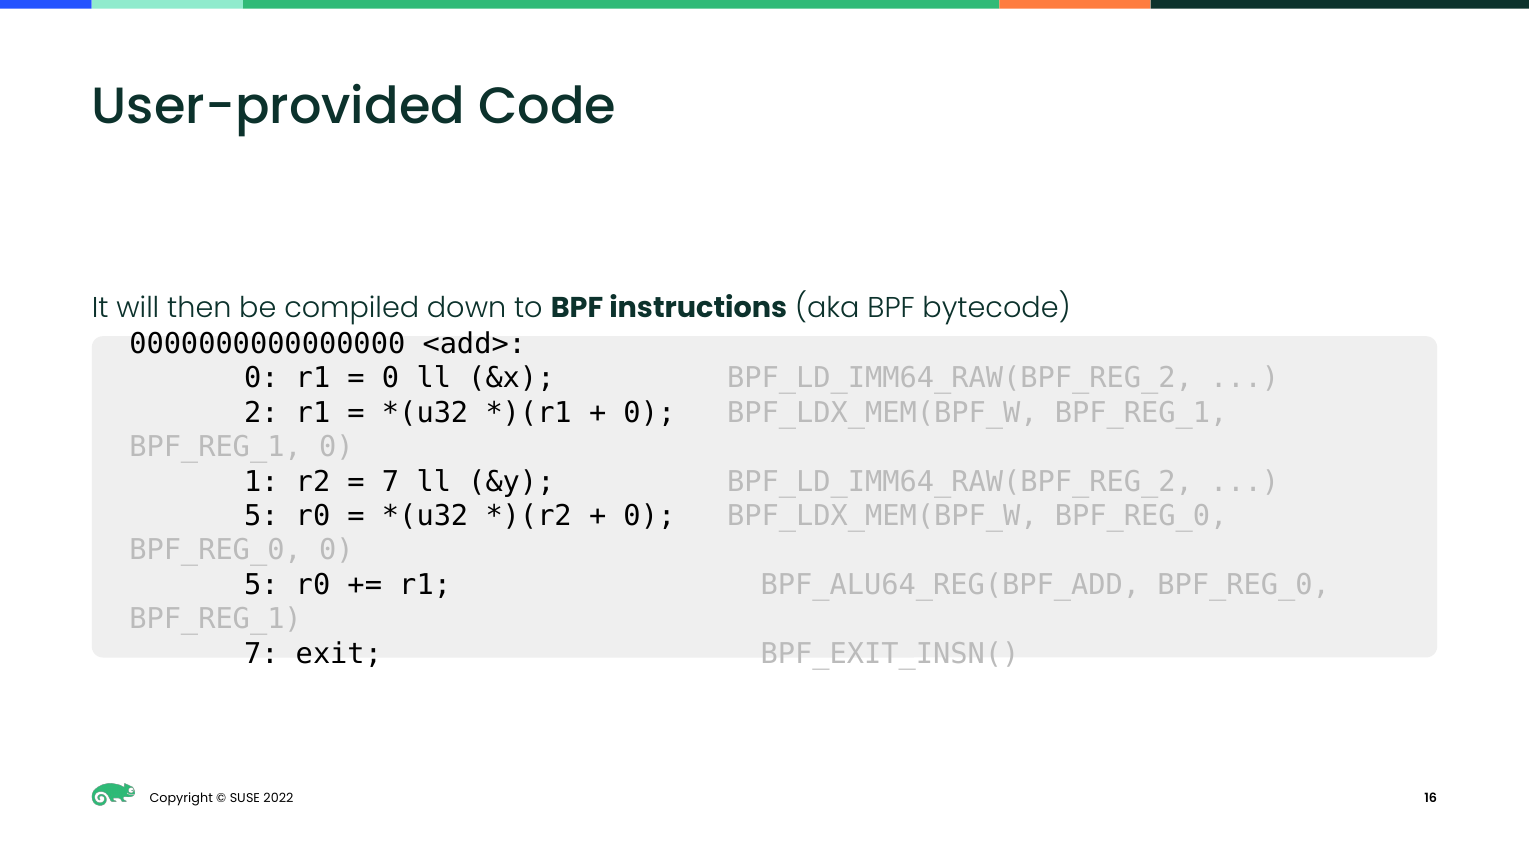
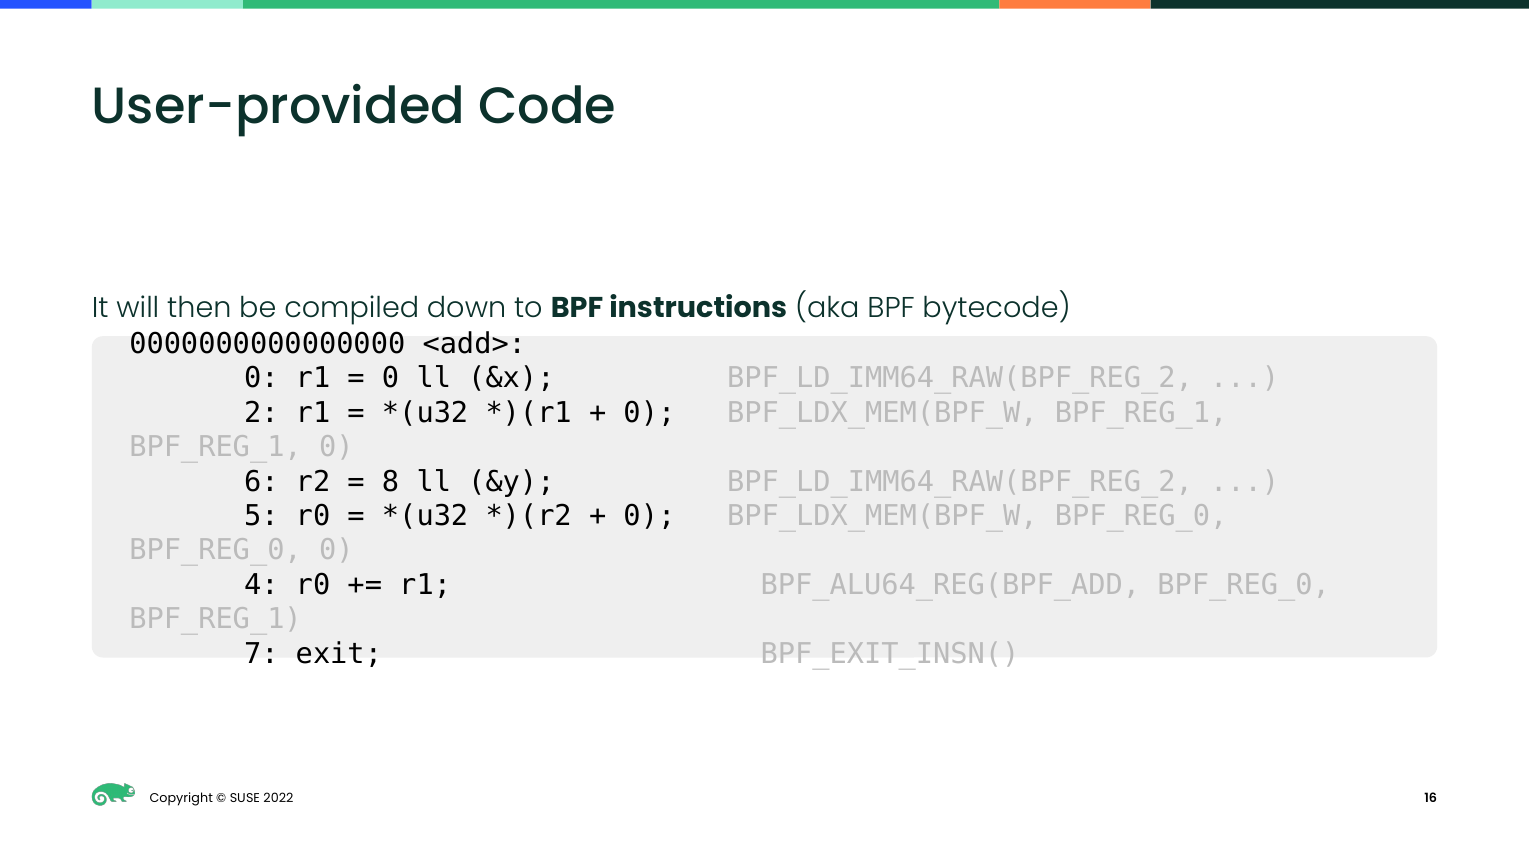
1: 1 -> 6
7 at (391, 482): 7 -> 8
5 at (261, 585): 5 -> 4
